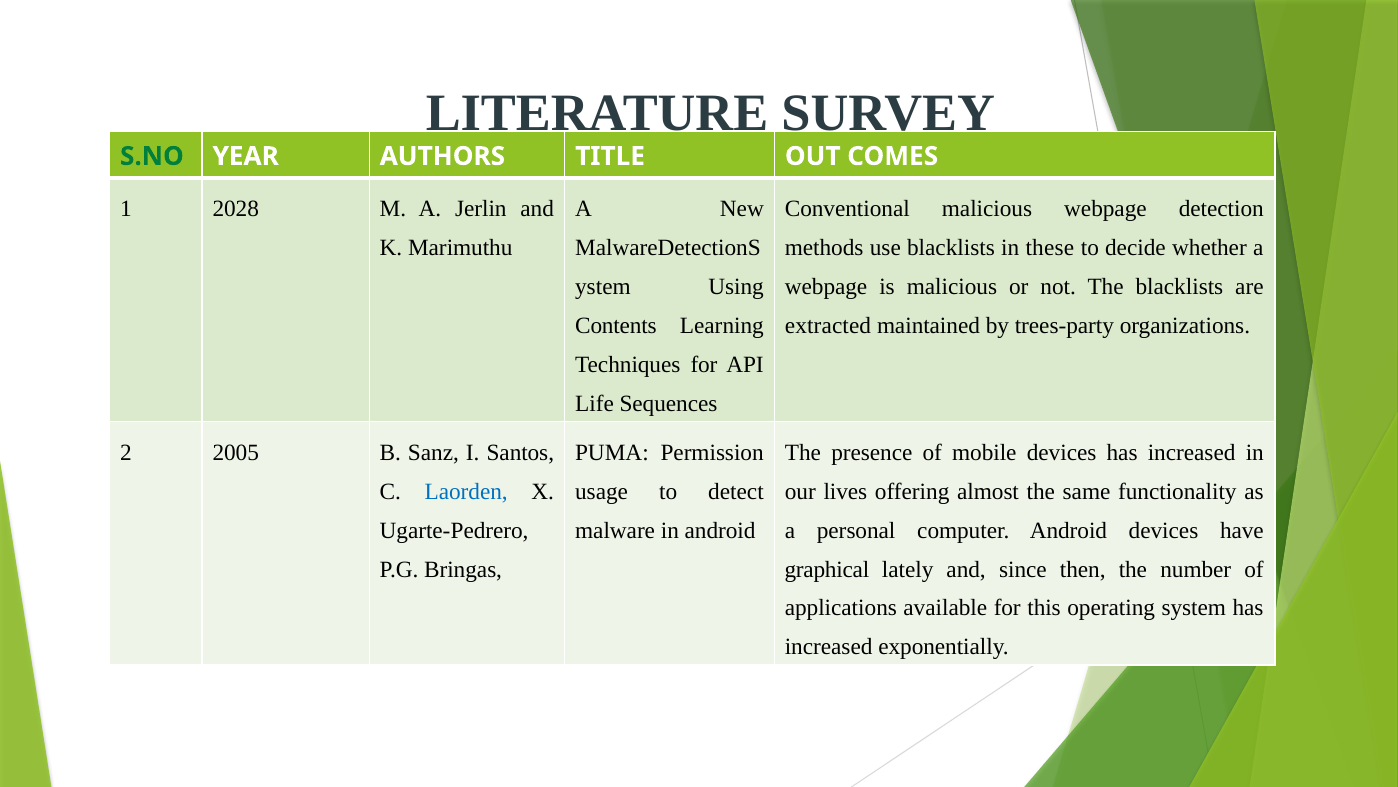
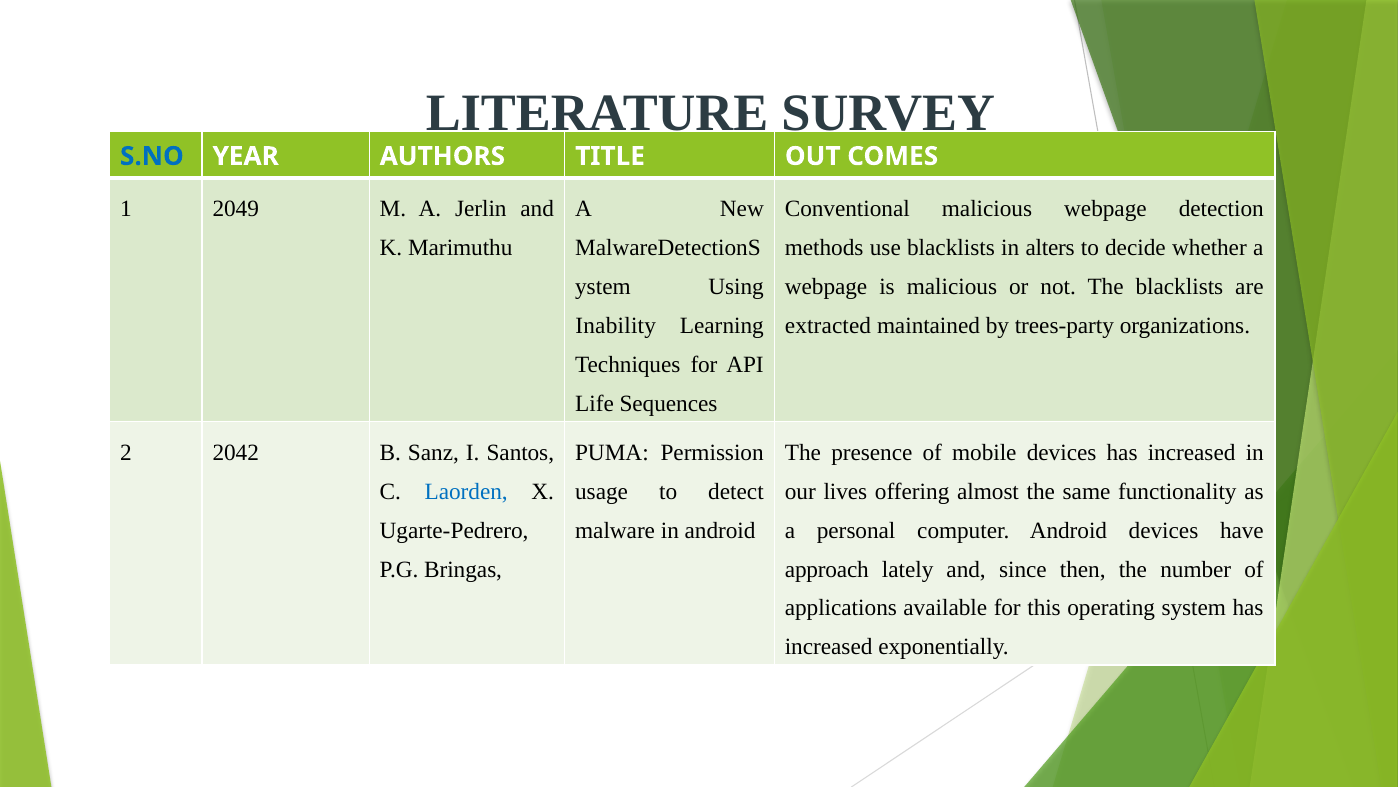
S.NO colour: green -> blue
2028: 2028 -> 2049
these: these -> alters
Contents: Contents -> Inability
2005: 2005 -> 2042
graphical: graphical -> approach
